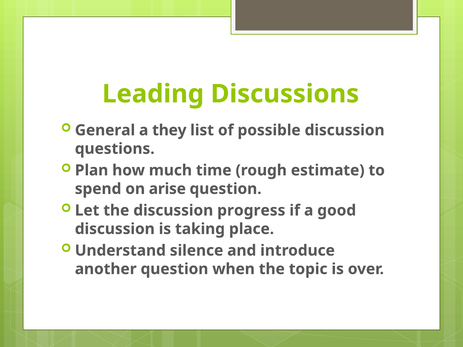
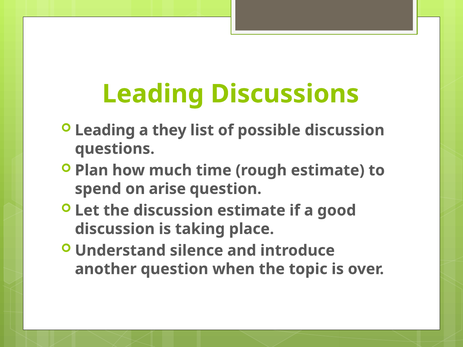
General at (105, 130): General -> Leading
discussion progress: progress -> estimate
